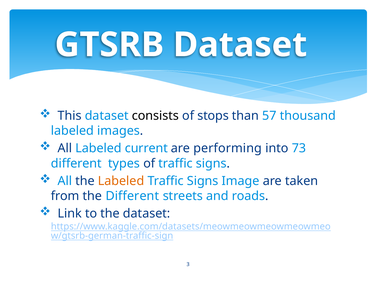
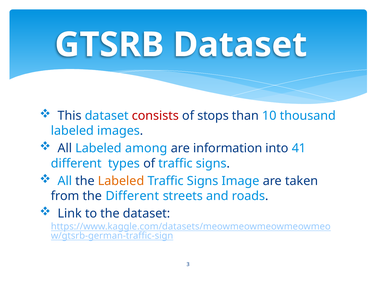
consists colour: black -> red
57: 57 -> 10
current: current -> among
performing: performing -> information
73: 73 -> 41
